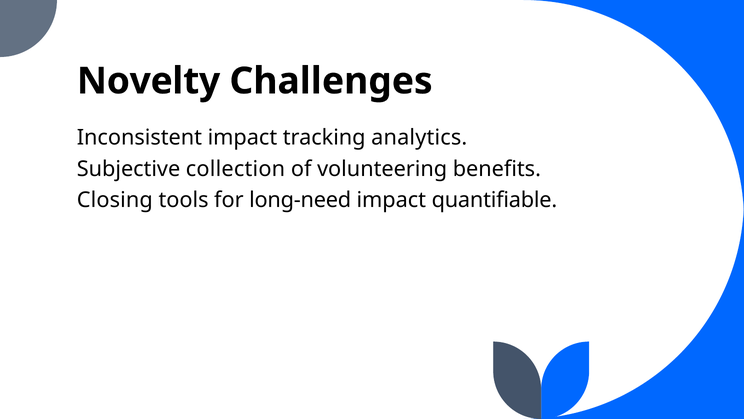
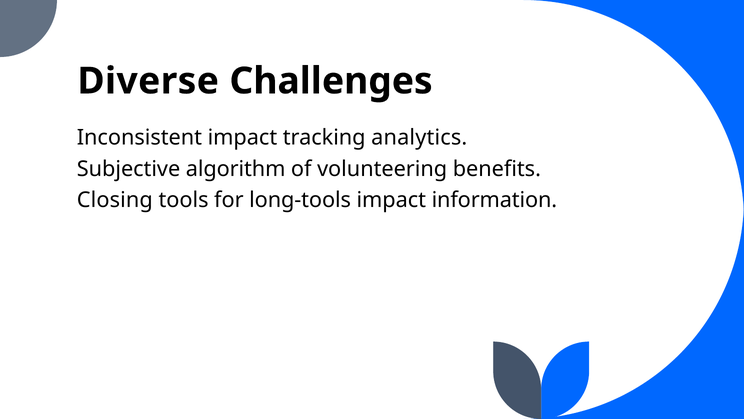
Novelty: Novelty -> Diverse
collection: collection -> algorithm
long-need: long-need -> long-tools
quantifiable: quantifiable -> information
